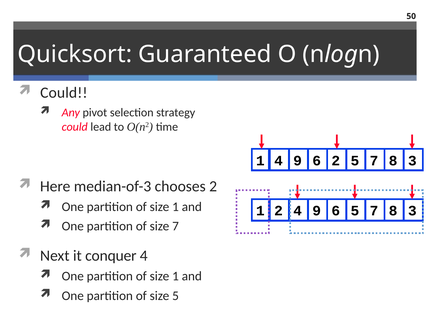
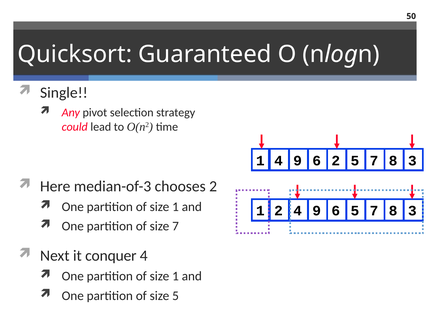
Could at (64, 93): Could -> Single
